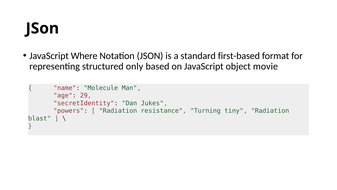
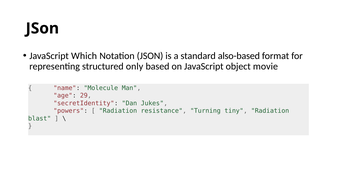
Where: Where -> Which
first-based: first-based -> also-based
